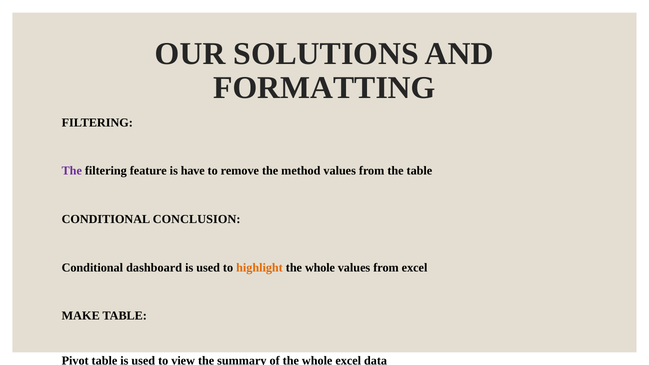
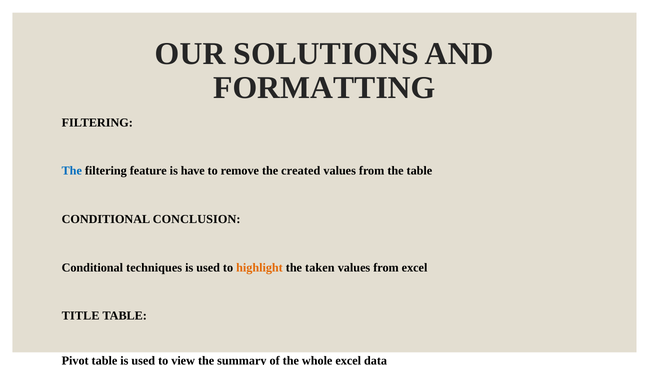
The at (72, 171) colour: purple -> blue
method: method -> created
dashboard: dashboard -> techniques
whole at (320, 268): whole -> taken
MAKE: MAKE -> TITLE
